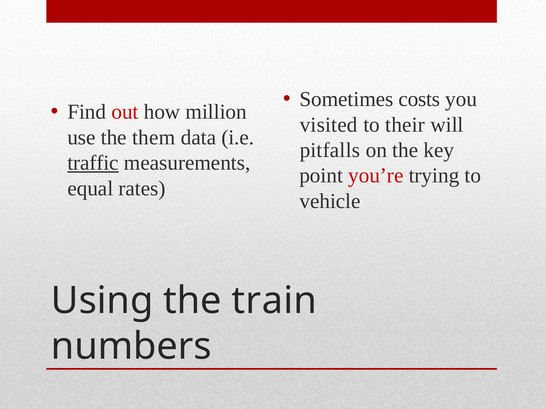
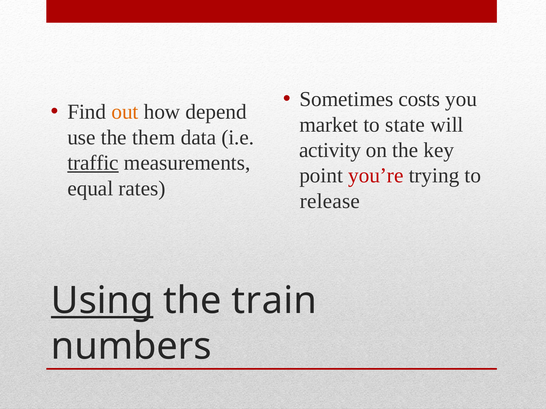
out colour: red -> orange
million: million -> depend
visited: visited -> market
their: their -> state
pitfalls: pitfalls -> activity
vehicle: vehicle -> release
Using underline: none -> present
